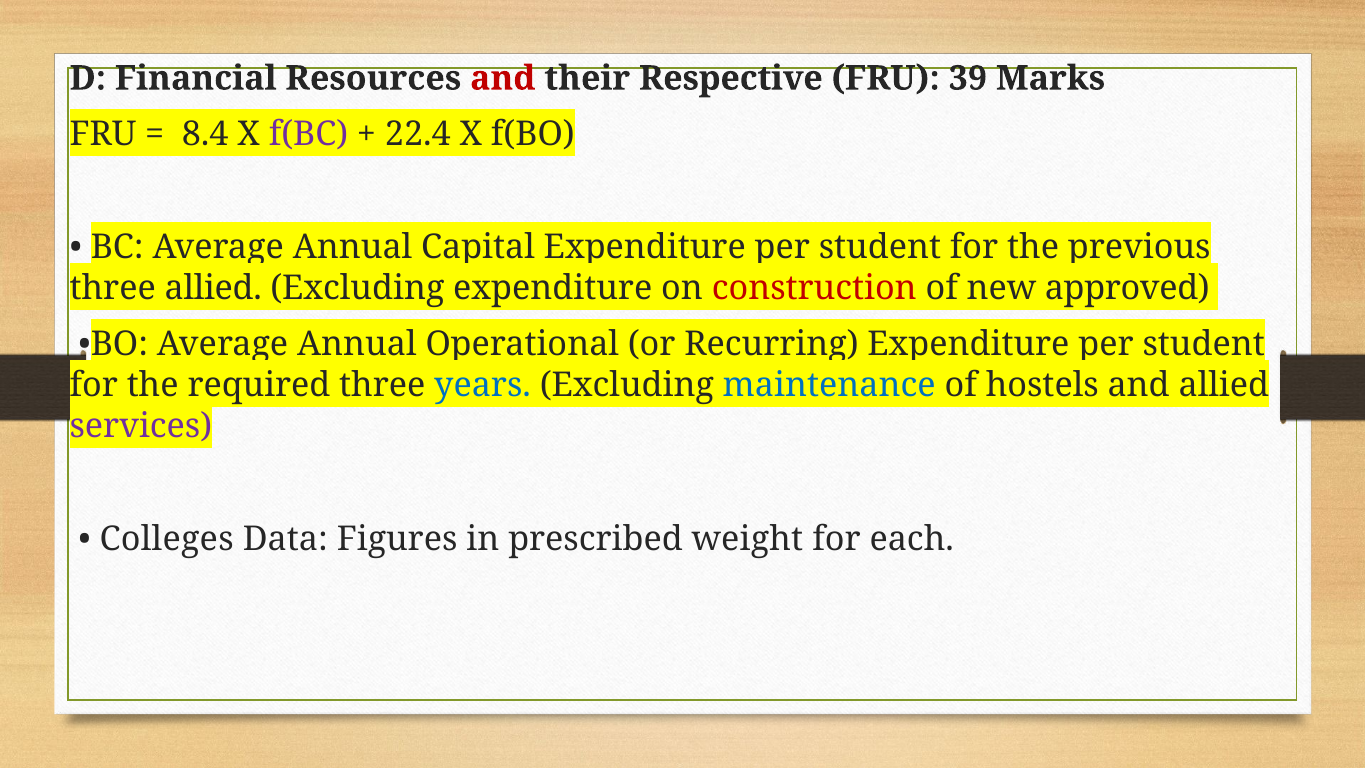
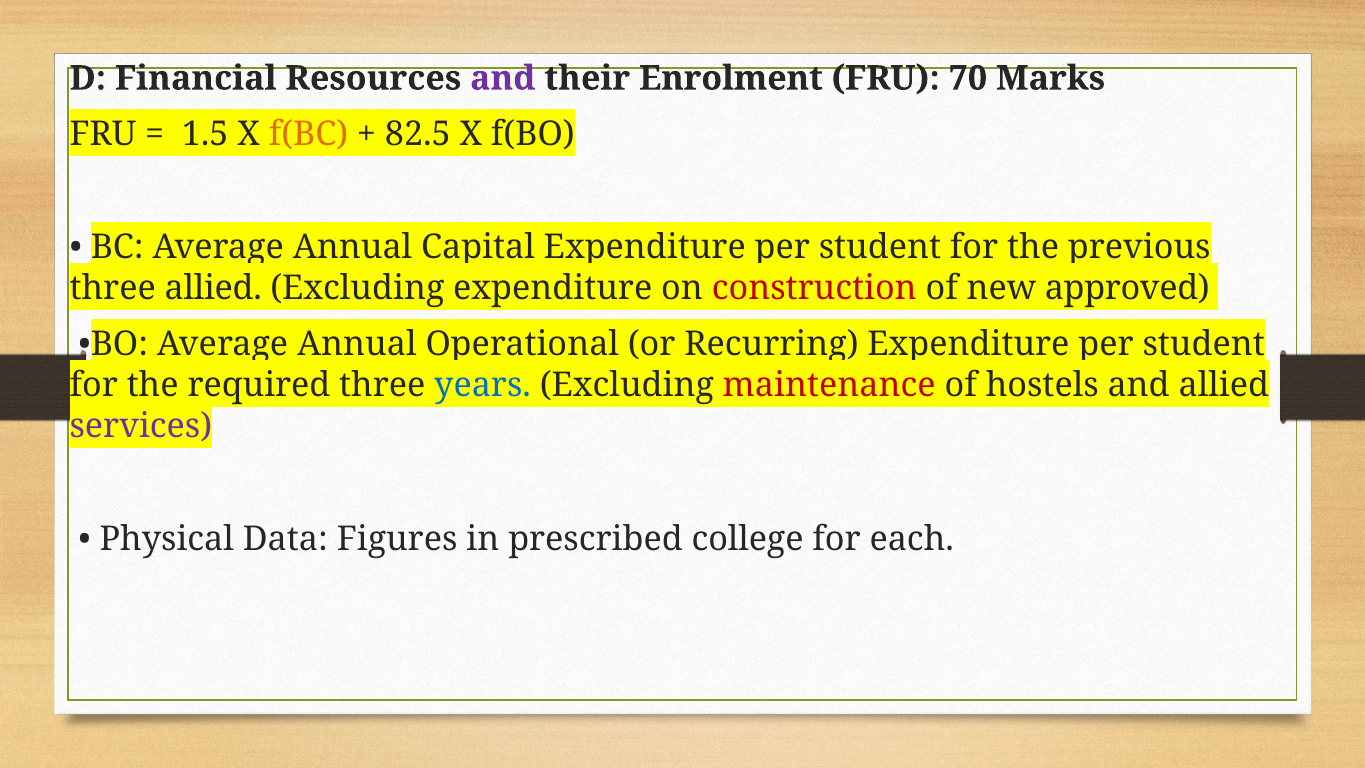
and at (503, 78) colour: red -> purple
Respective: Respective -> Enrolment
39: 39 -> 70
8.4: 8.4 -> 1.5
f(BC colour: purple -> orange
22.4: 22.4 -> 82.5
maintenance colour: blue -> red
Colleges: Colleges -> Physical
weight: weight -> college
